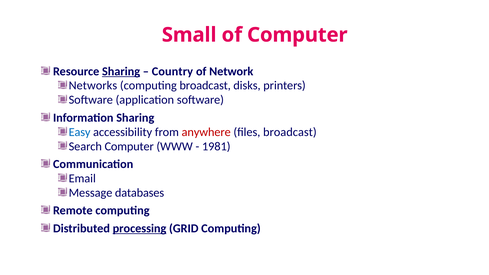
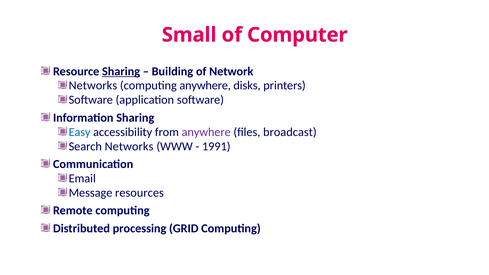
Country: Country -> Building
computing broadcast: broadcast -> anywhere
anywhere at (206, 132) colour: red -> purple
Search Computer: Computer -> Networks
1981: 1981 -> 1991
databases: databases -> resources
processing underline: present -> none
